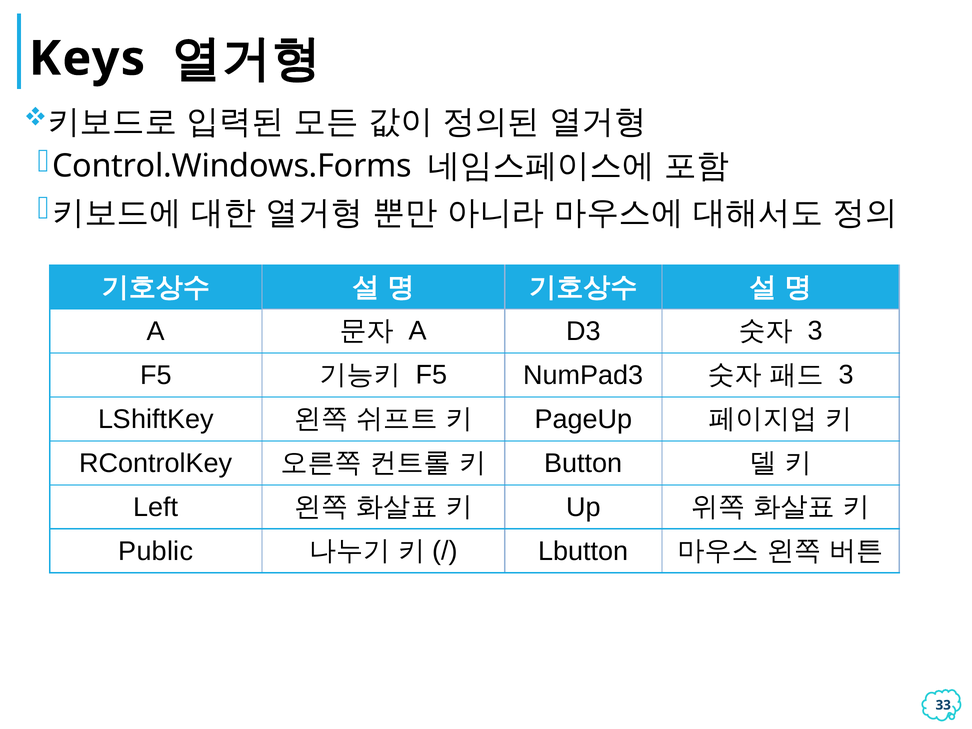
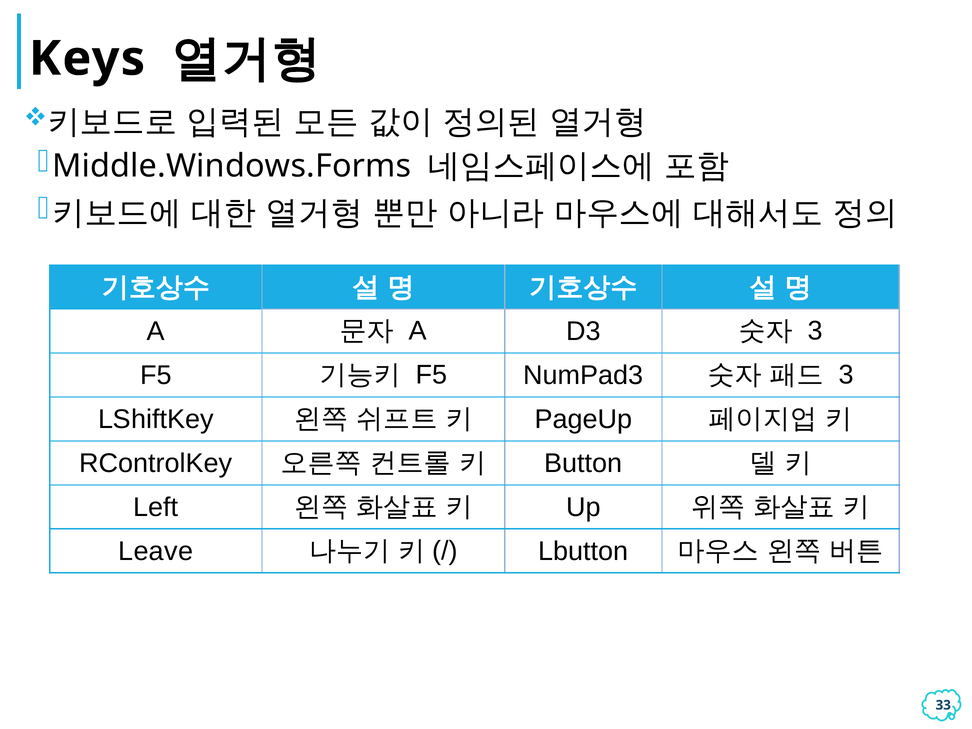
Control.Windows.Forms: Control.Windows.Forms -> Middle.Windows.Forms
Public: Public -> Leave
